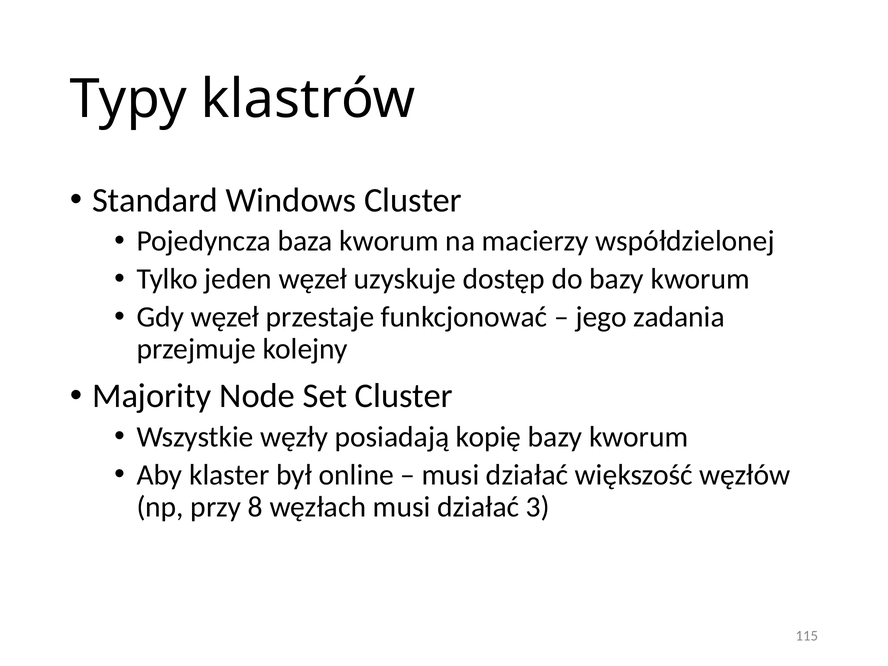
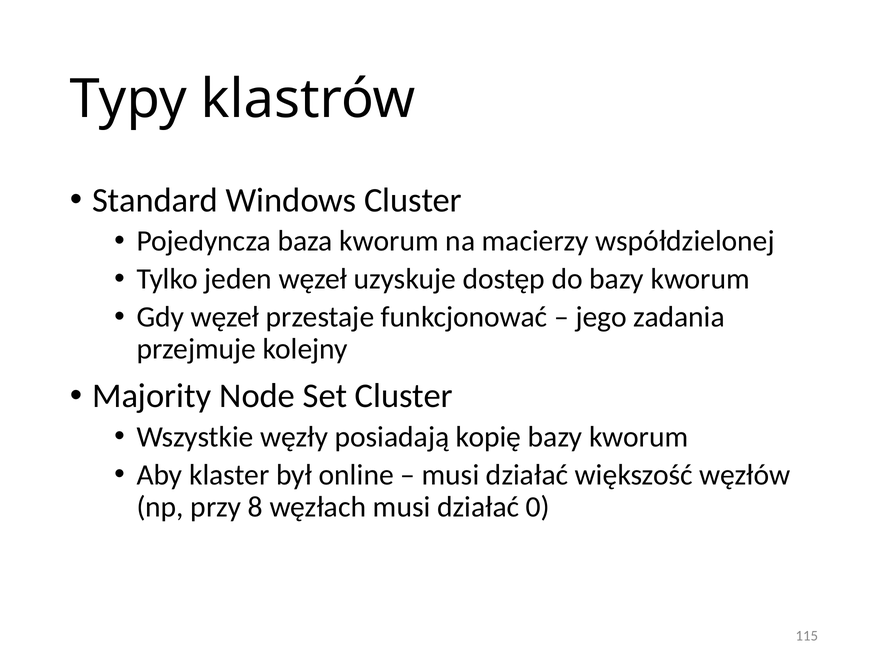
3: 3 -> 0
